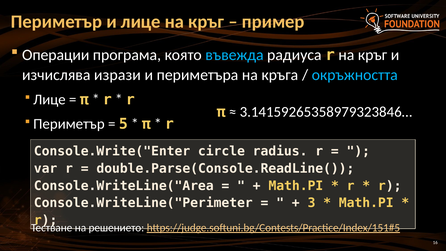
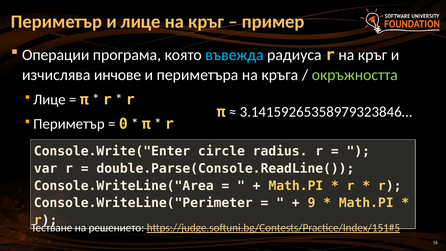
изрази: изрази -> инчове
окръжността colour: light blue -> light green
5: 5 -> 0
3: 3 -> 9
